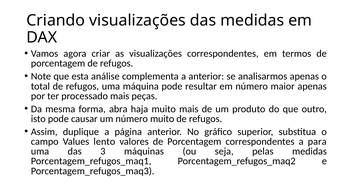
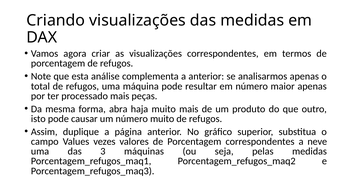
lento: lento -> vezes
para: para -> neve
